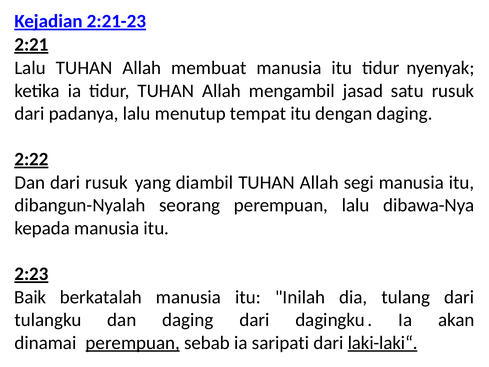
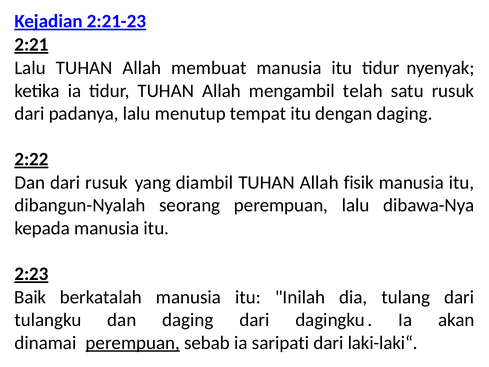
jasad: jasad -> telah
segi: segi -> fisik
laki-laki“ underline: present -> none
